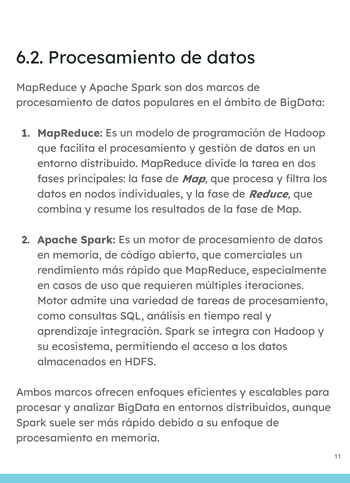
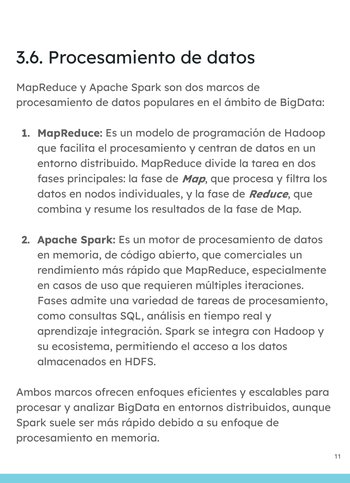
6.2: 6.2 -> 3.6
gestión: gestión -> centran
Motor at (52, 301): Motor -> Fases
